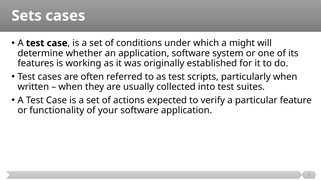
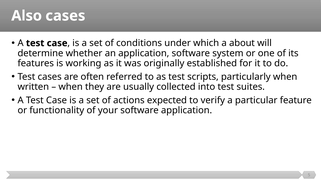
Sets: Sets -> Also
might: might -> about
